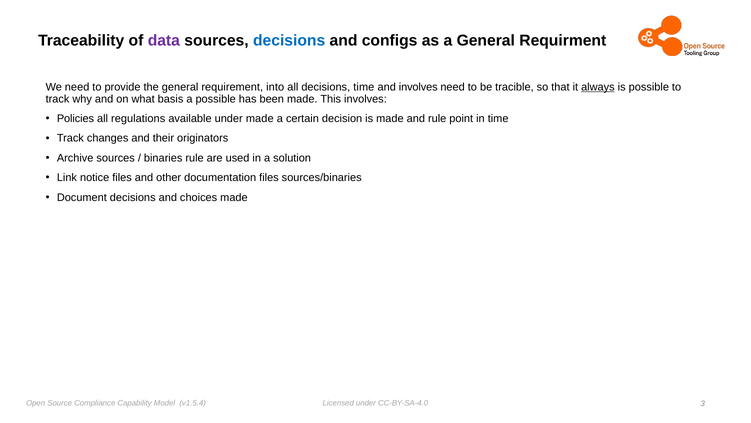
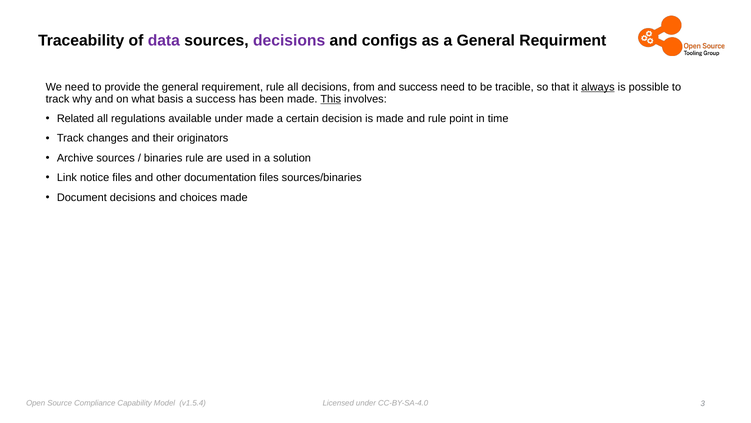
decisions at (289, 40) colour: blue -> purple
requirement into: into -> rule
decisions time: time -> from
and involves: involves -> success
a possible: possible -> success
This underline: none -> present
Policies: Policies -> Related
